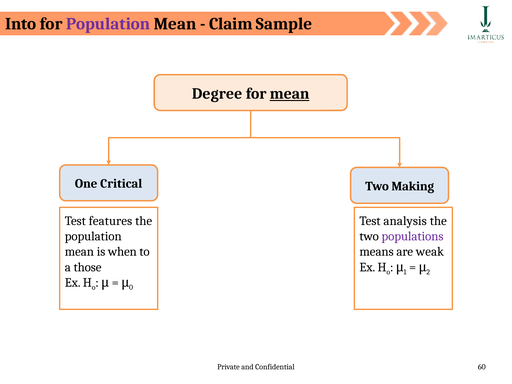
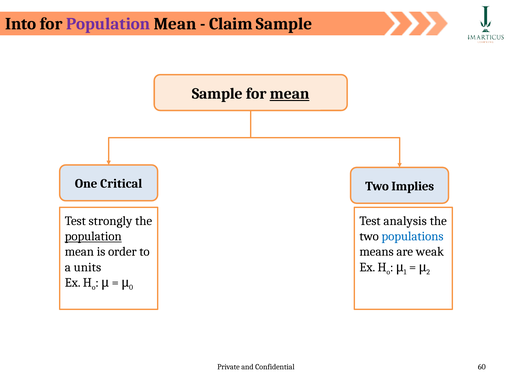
Degree at (217, 94): Degree -> Sample
Making: Making -> Implies
features: features -> strongly
population at (93, 236) underline: none -> present
populations colour: purple -> blue
when: when -> order
those: those -> units
